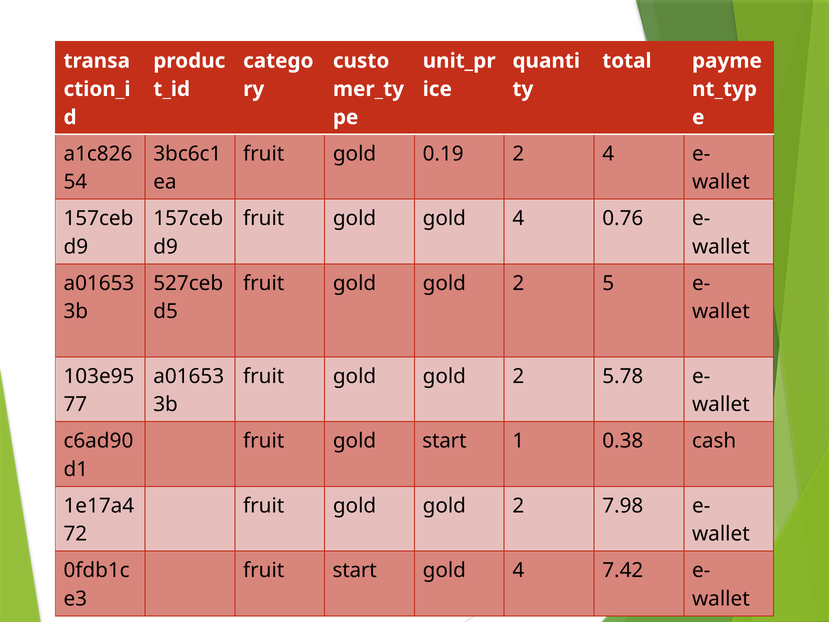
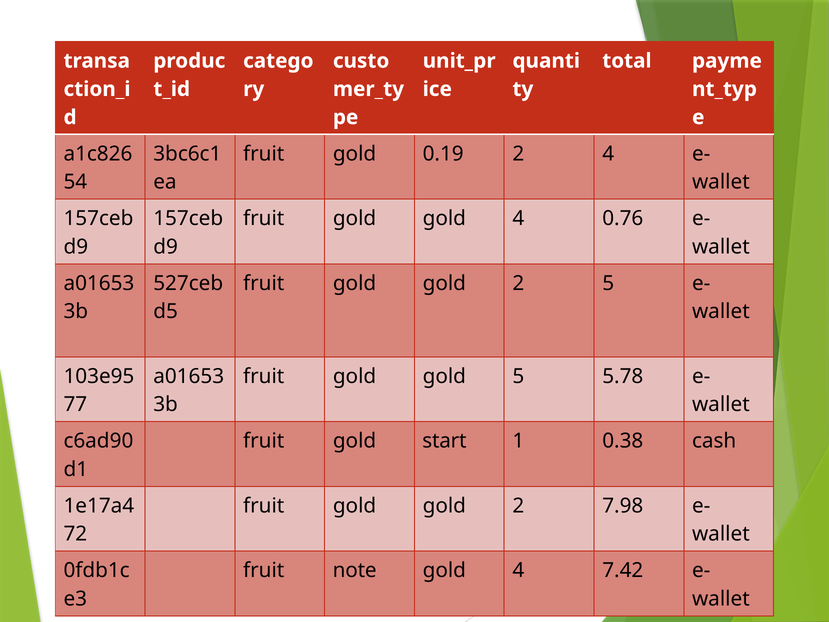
2 at (518, 376): 2 -> 5
fruit start: start -> note
